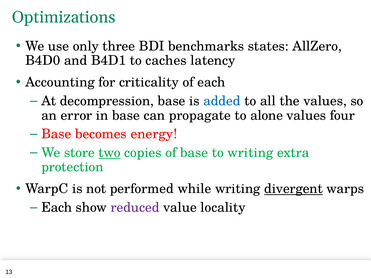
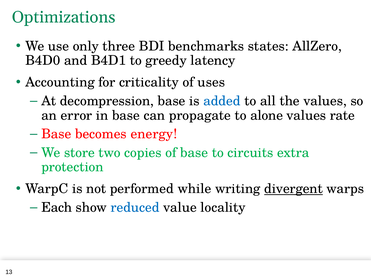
caches: caches -> greedy
of each: each -> uses
four: four -> rate
two underline: present -> none
to writing: writing -> circuits
reduced colour: purple -> blue
